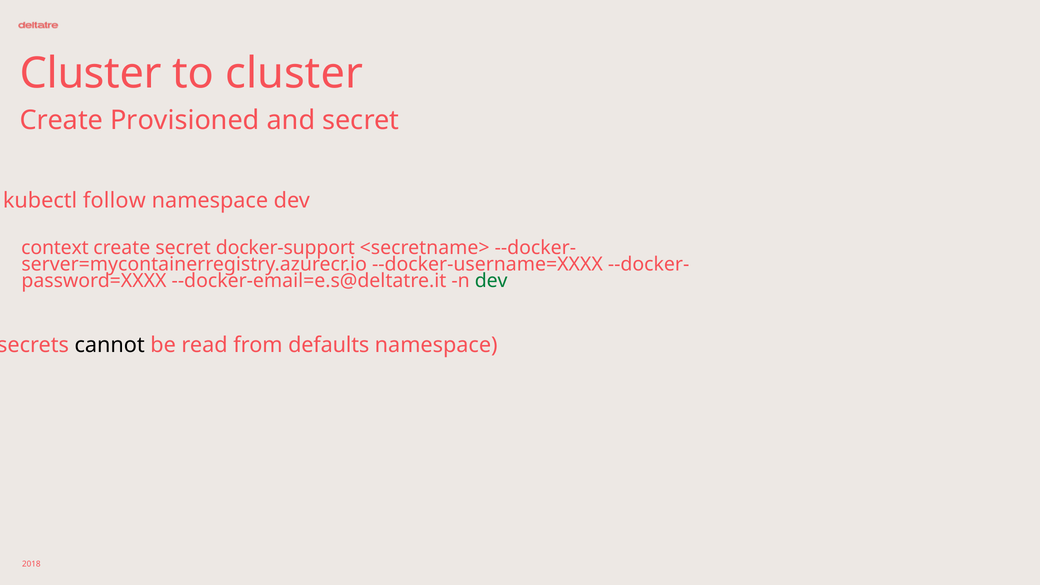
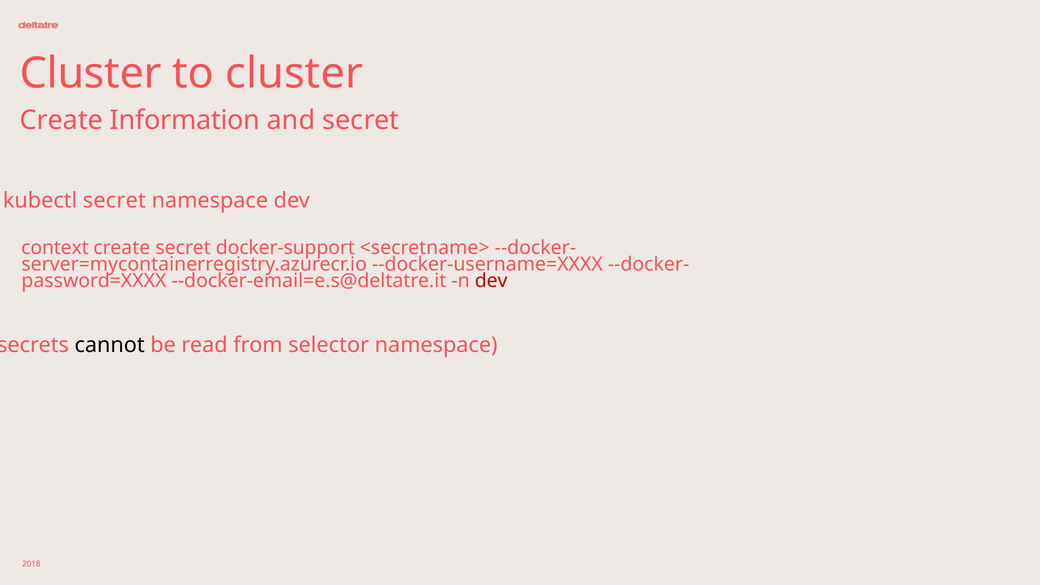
Provisioned: Provisioned -> Information
kubectl follow: follow -> secret
dev at (491, 281) colour: green -> red
defaults: defaults -> selector
